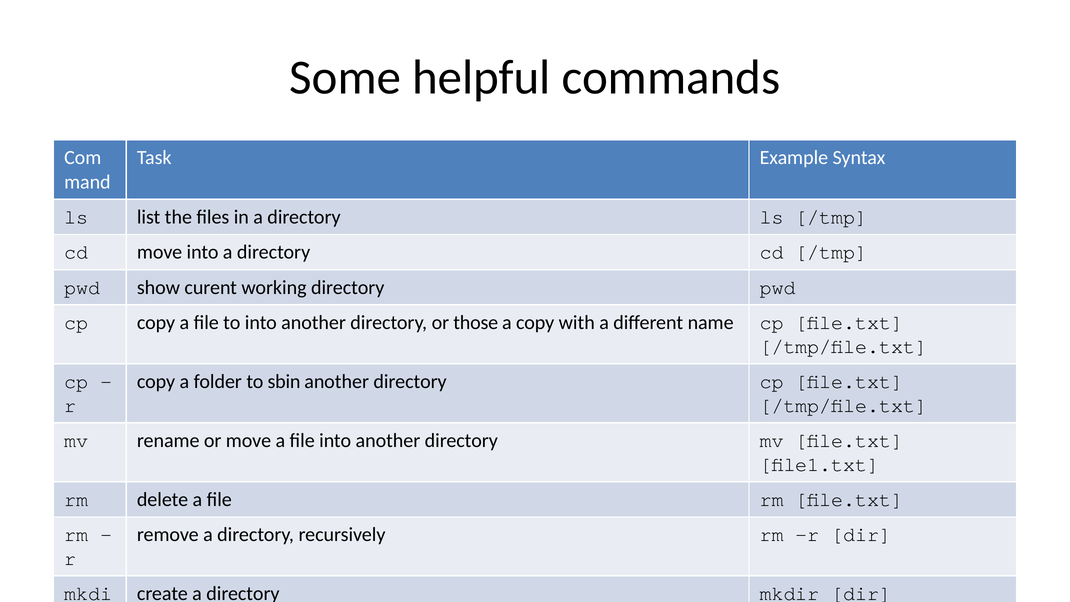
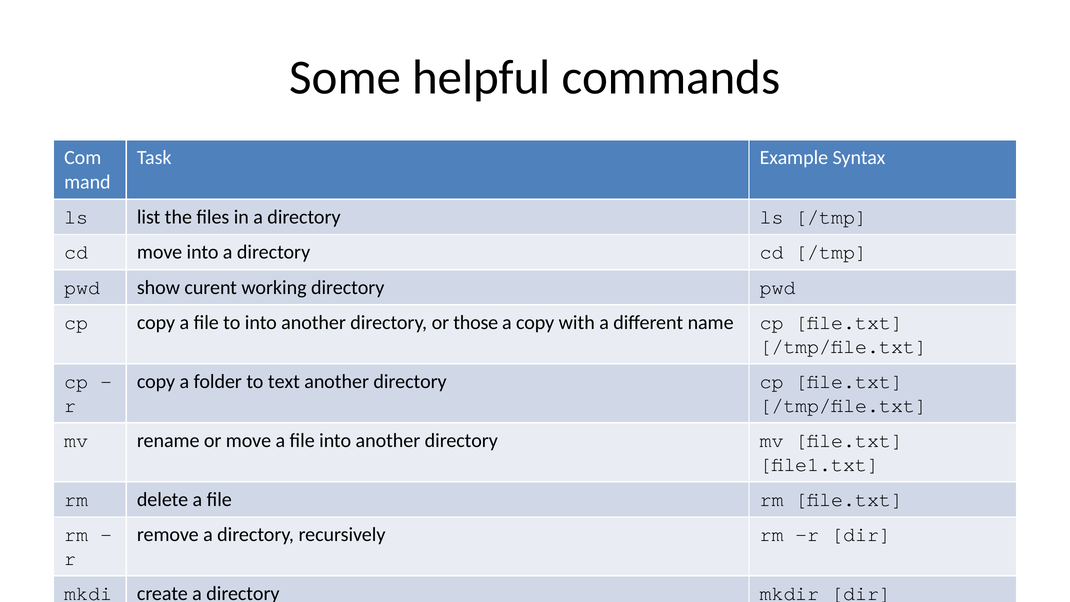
to sbin: sbin -> text
